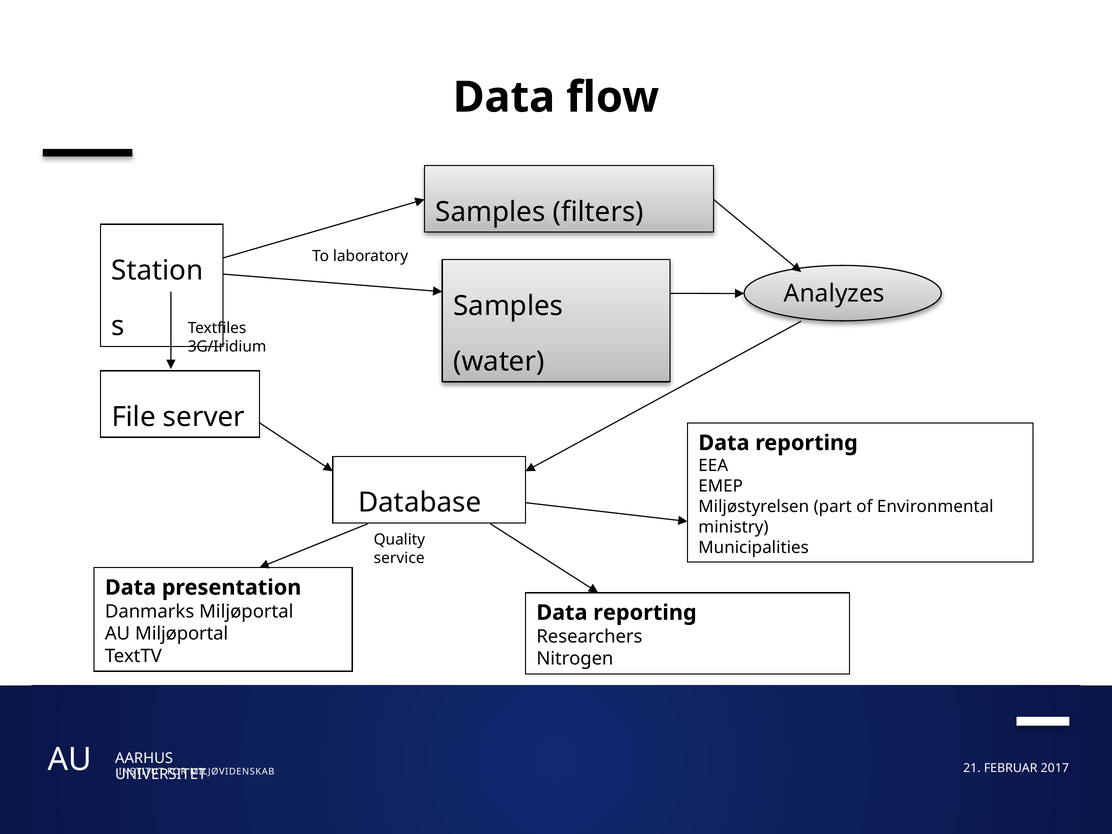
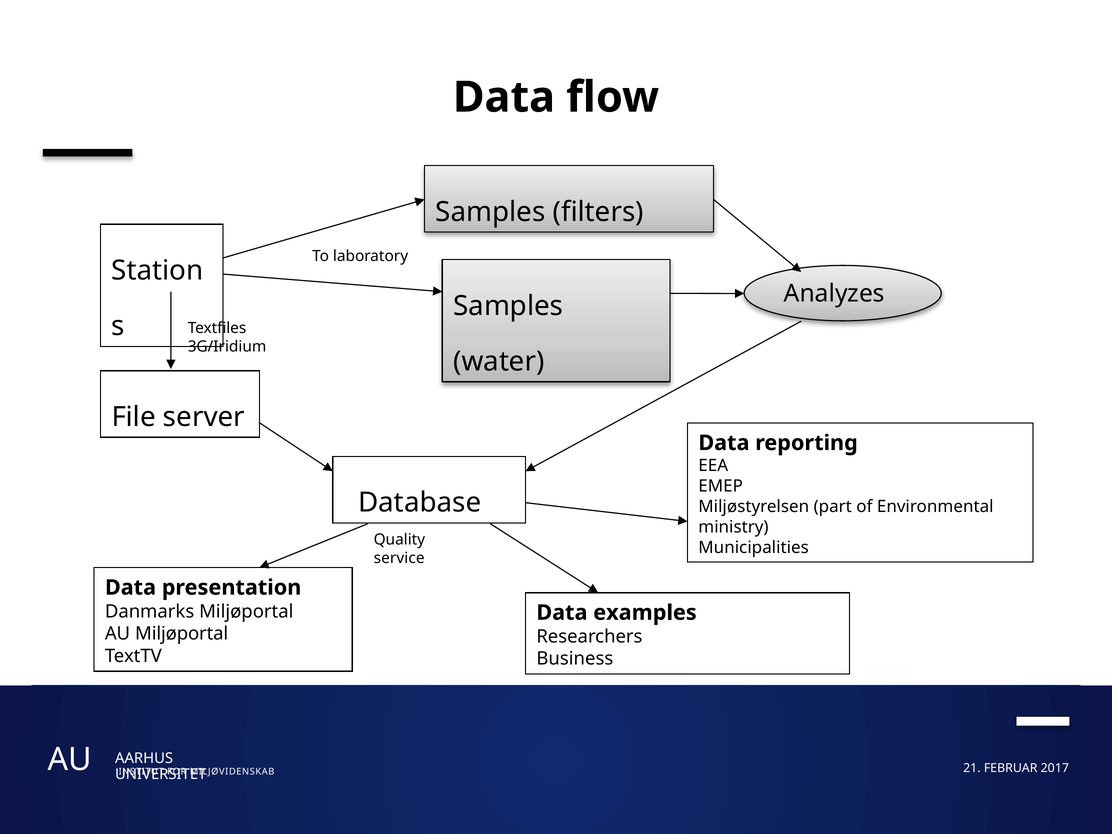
reporting at (645, 613): reporting -> examples
Nitrogen: Nitrogen -> Business
